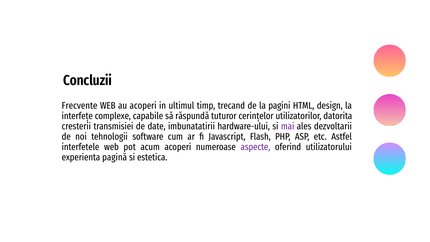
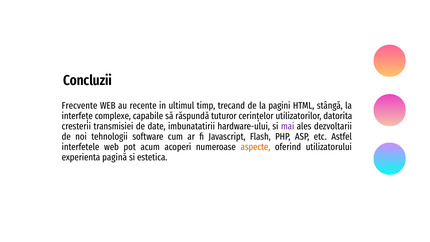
au acoperi: acoperi -> recente
design: design -> stângă
aspecte colour: purple -> orange
